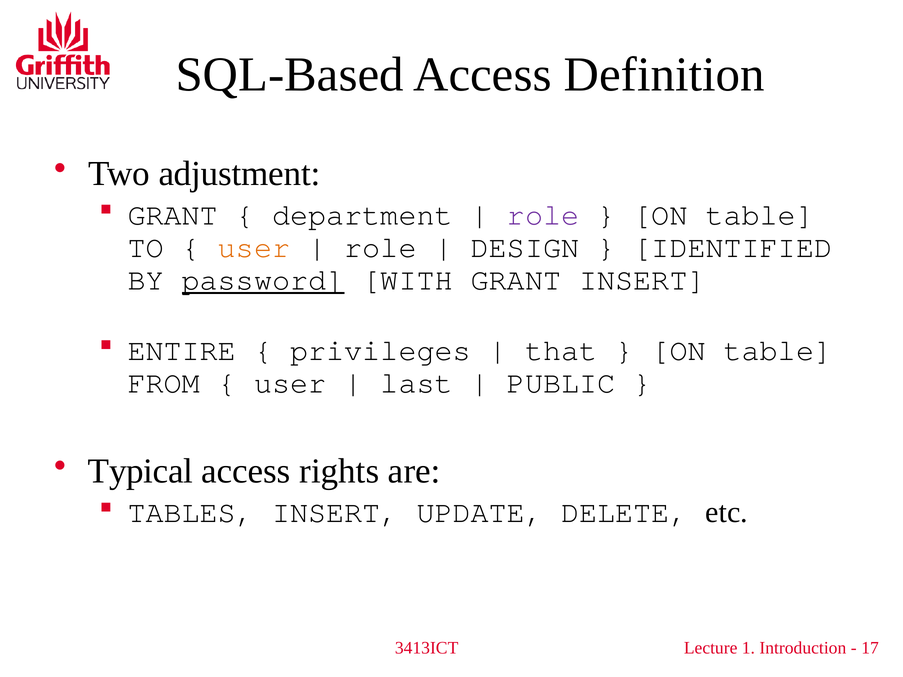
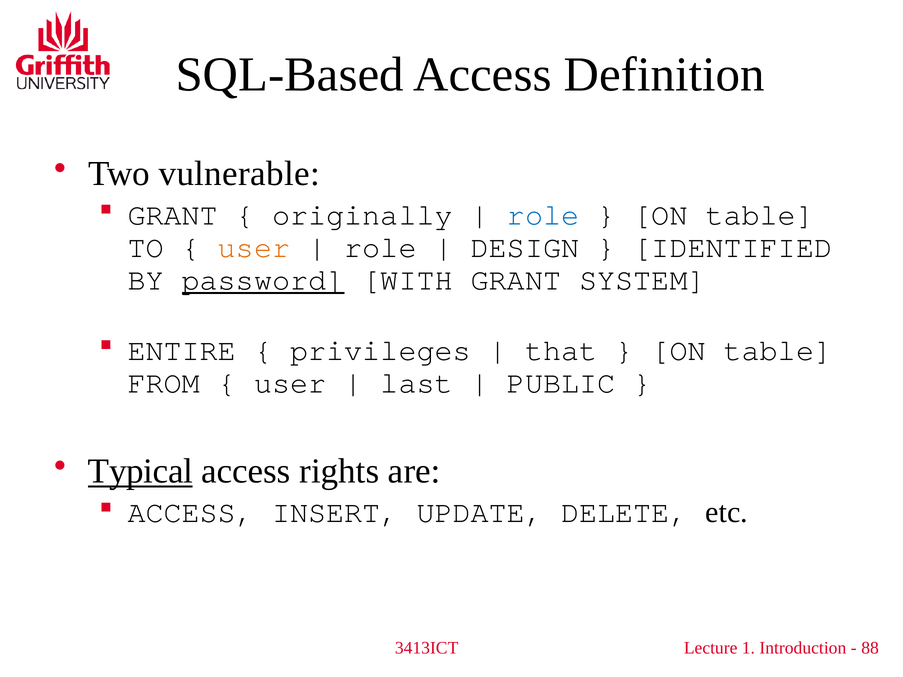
adjustment: adjustment -> vulnerable
department: department -> originally
role at (543, 215) colour: purple -> blue
GRANT INSERT: INSERT -> SYSTEM
Typical underline: none -> present
TABLES at (191, 513): TABLES -> ACCESS
17: 17 -> 88
